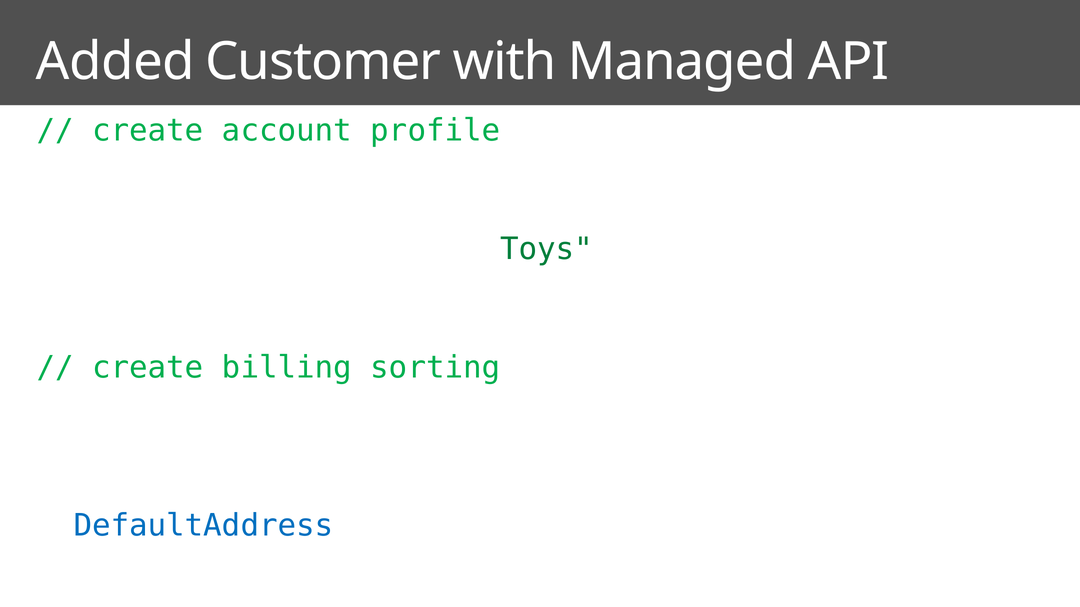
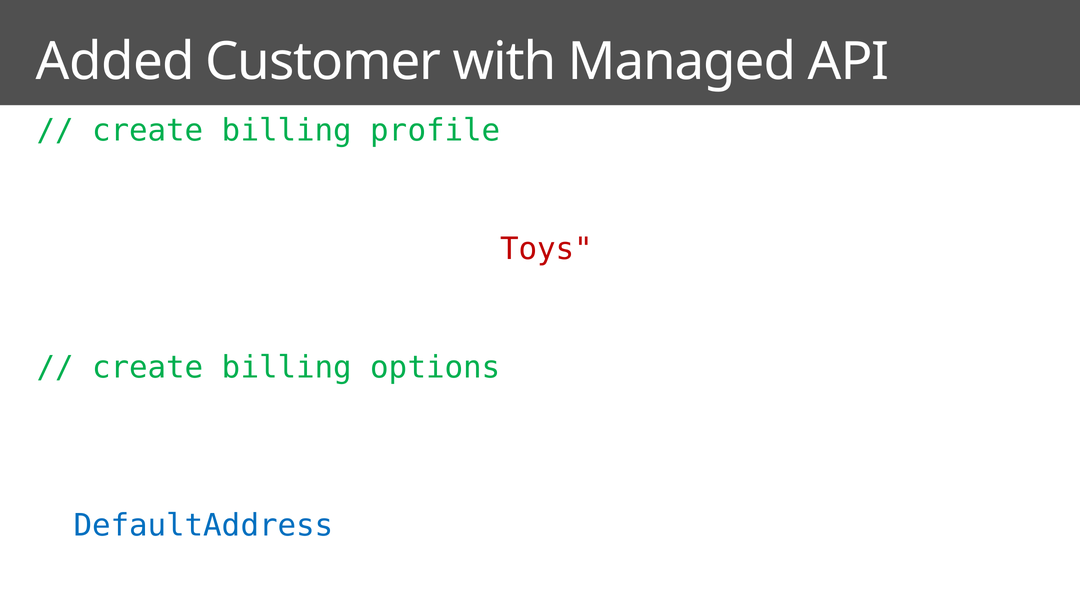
account at (287, 130): account -> billing
Toys colour: green -> red
sorting: sorting -> options
